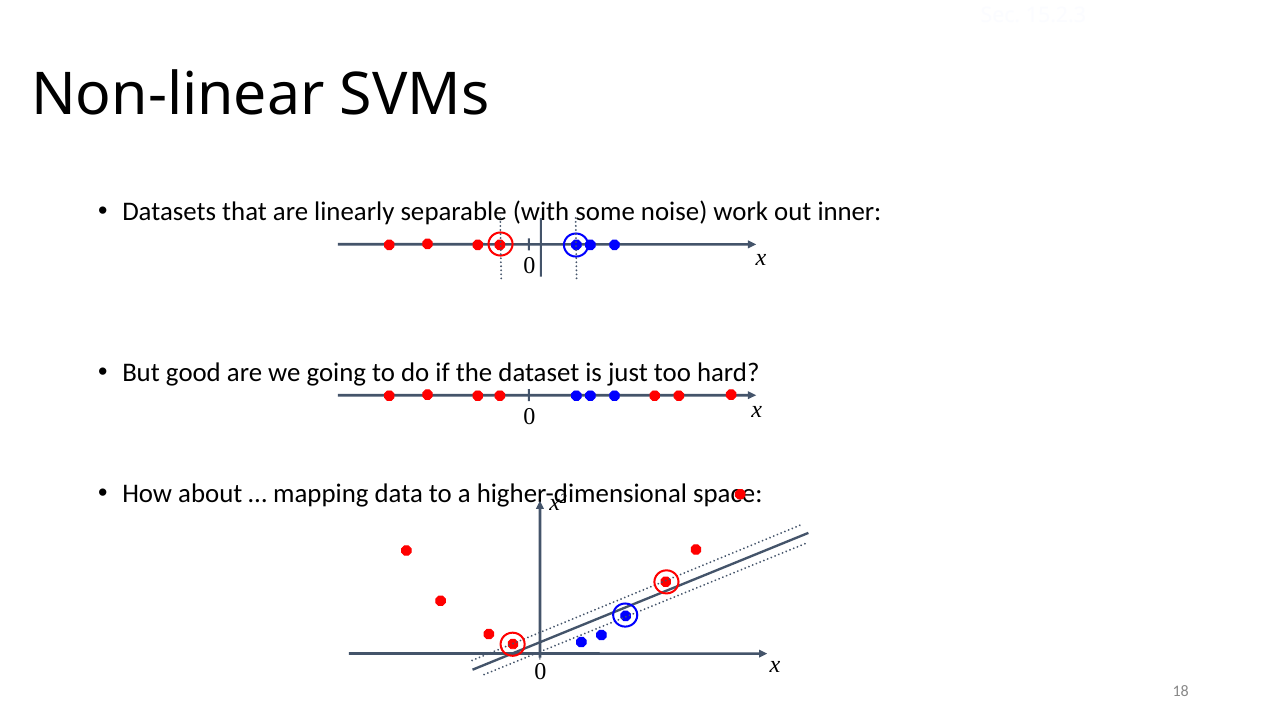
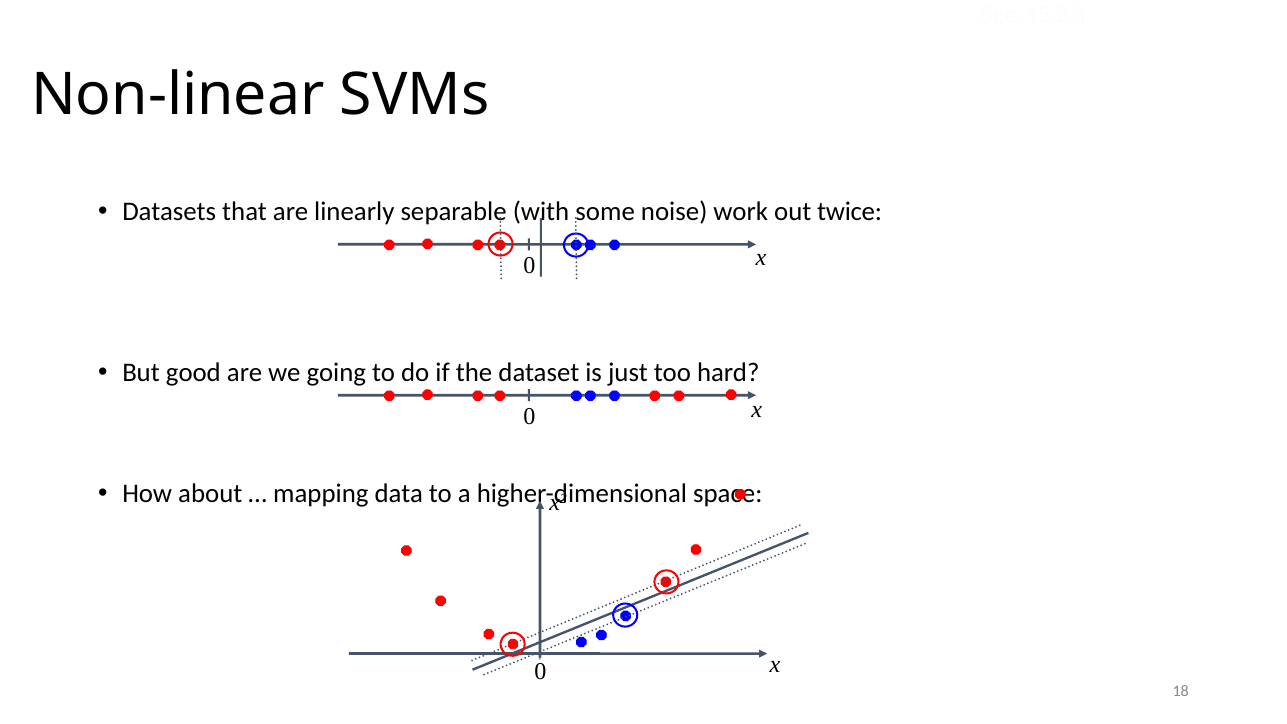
inner: inner -> twice
